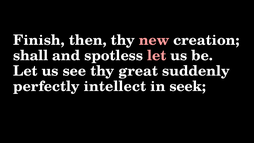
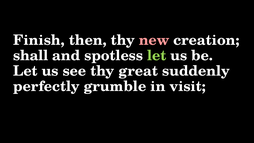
let at (157, 56) colour: pink -> light green
intellect: intellect -> grumble
seek: seek -> visit
